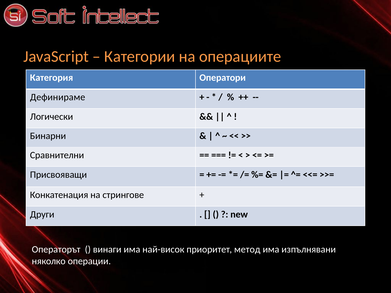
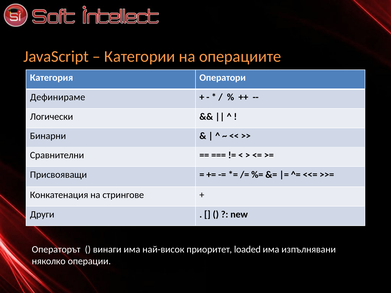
метод: метод -> loaded
